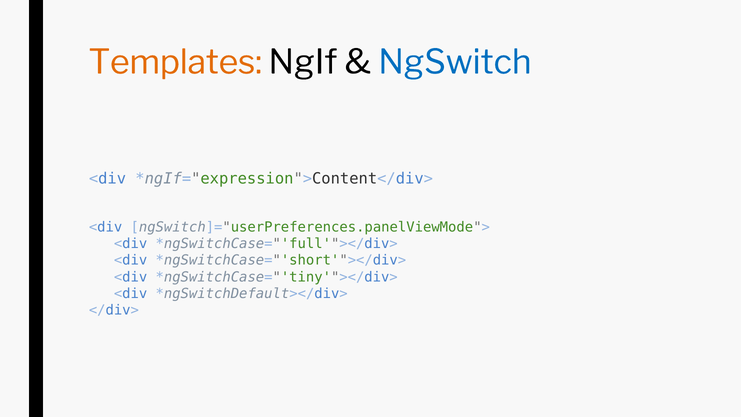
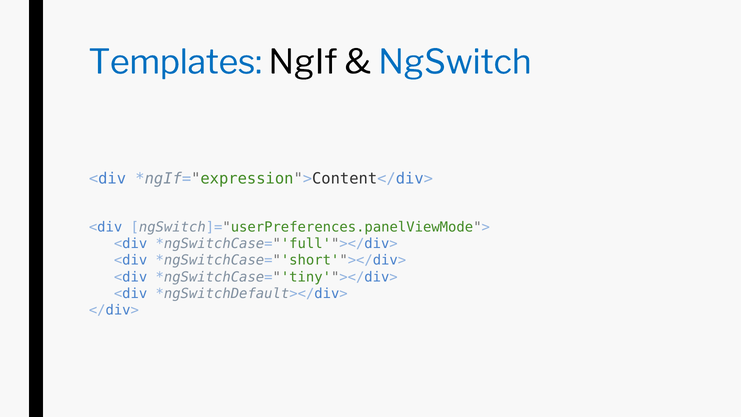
Templates colour: orange -> blue
